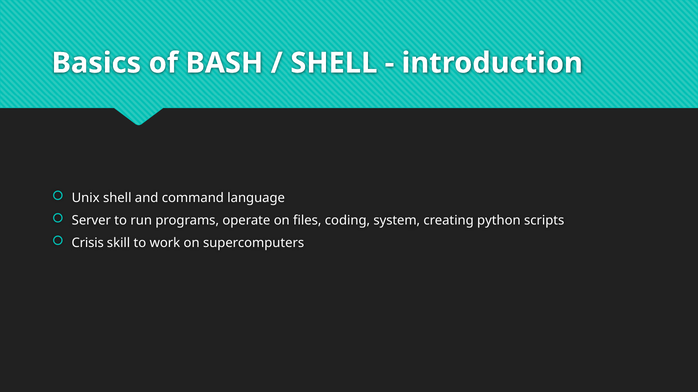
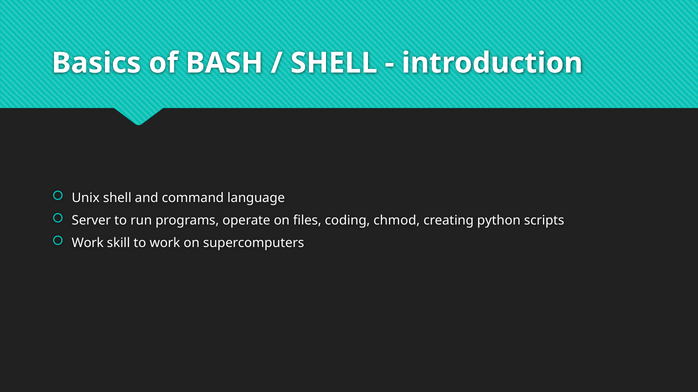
system: system -> chmod
Crisis at (88, 244): Crisis -> Work
